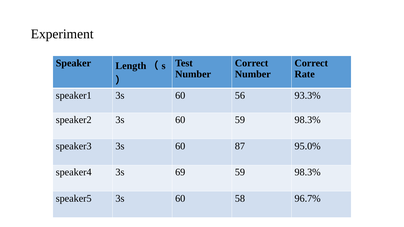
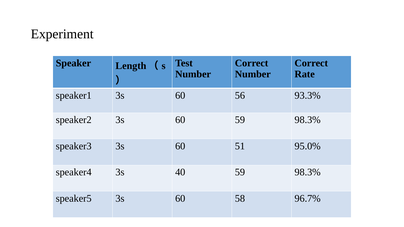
87: 87 -> 51
69: 69 -> 40
